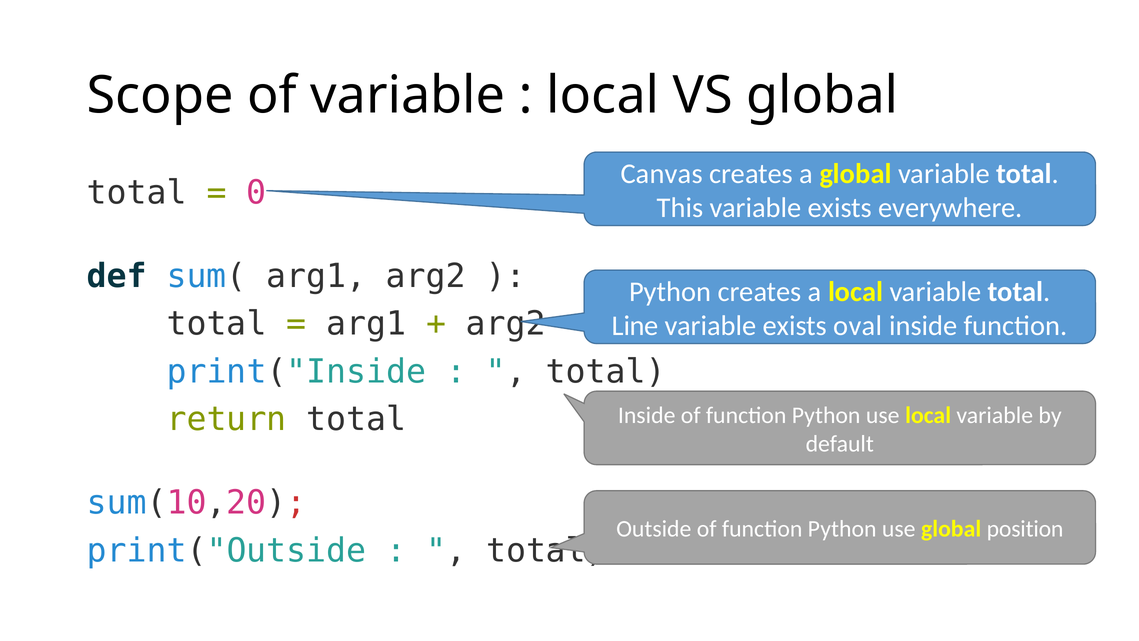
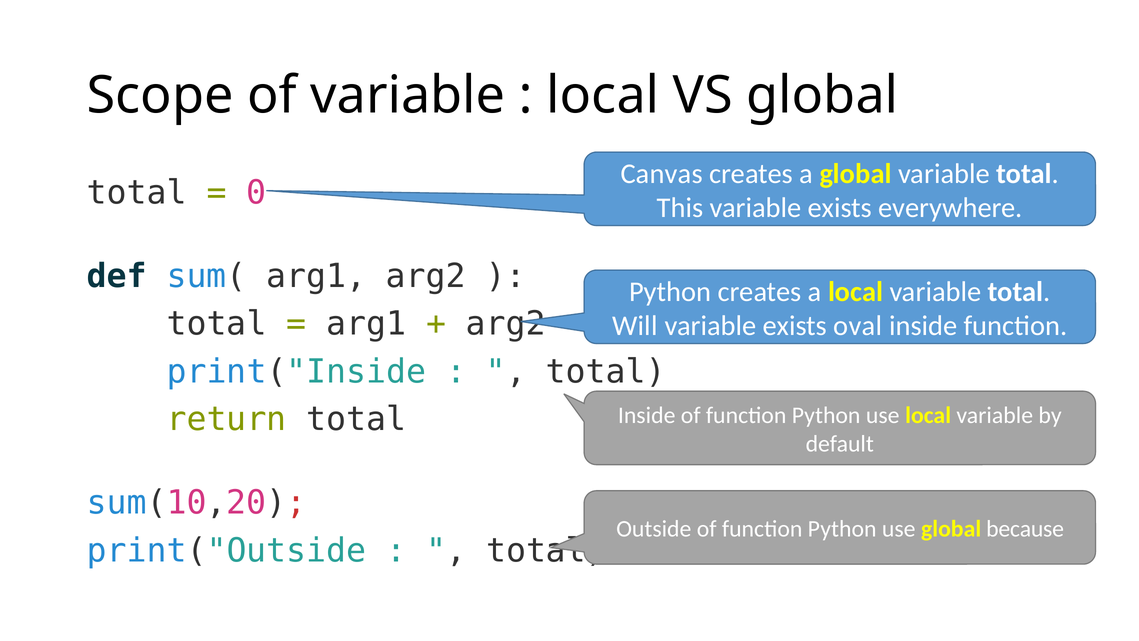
Line: Line -> Will
position: position -> because
